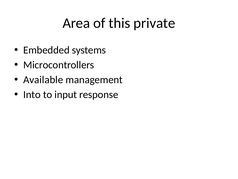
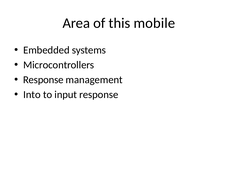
private: private -> mobile
Available at (43, 80): Available -> Response
